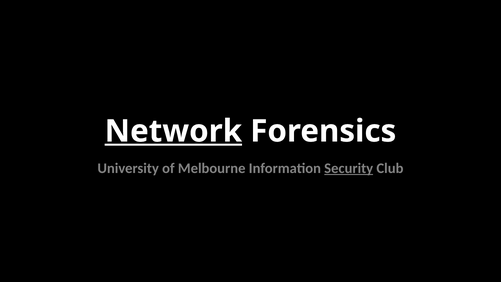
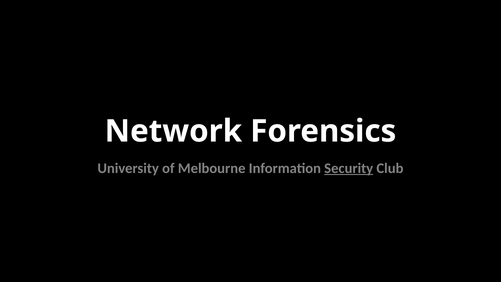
Network underline: present -> none
